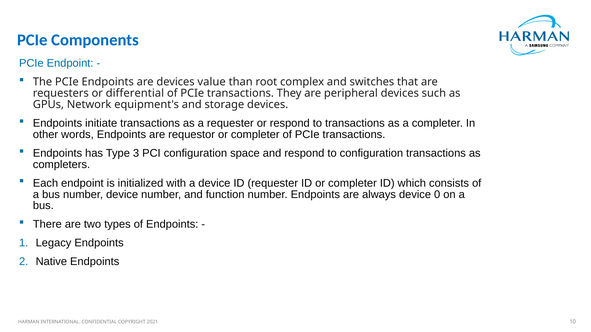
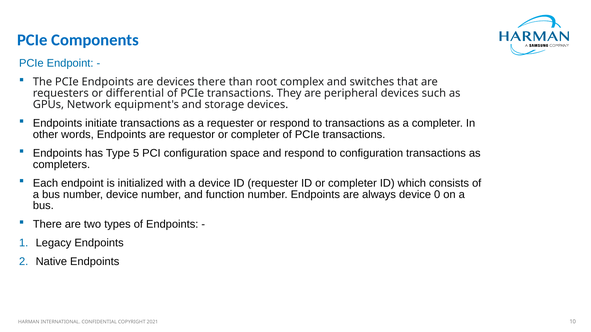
devices value: value -> there
3: 3 -> 5
